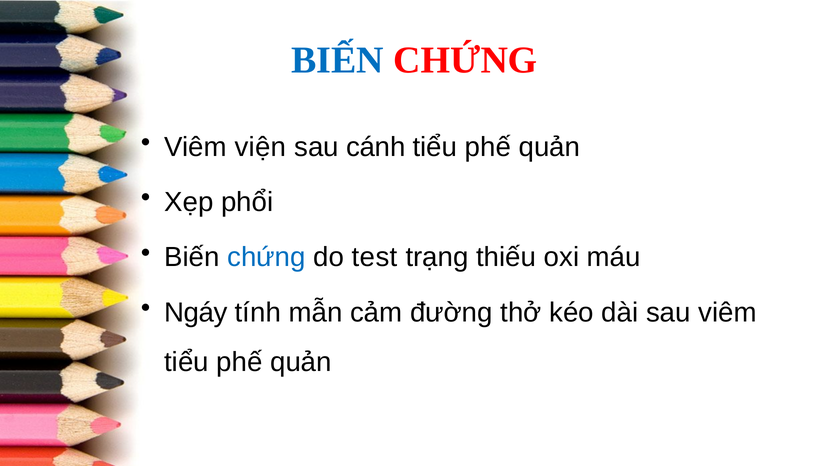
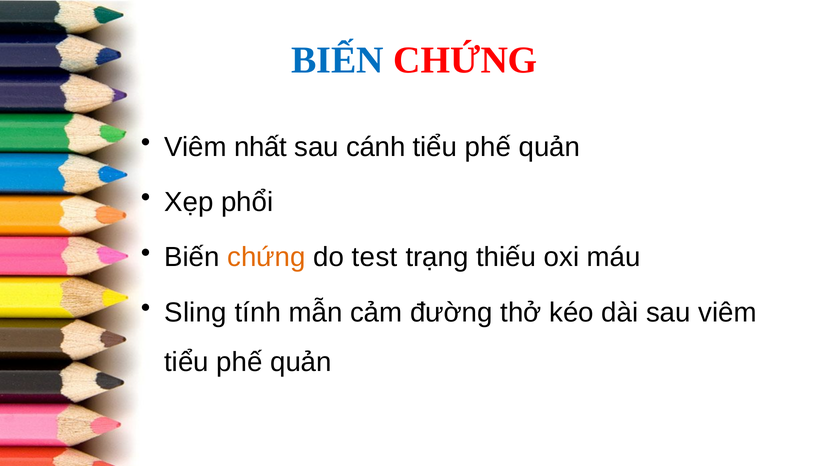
viện: viện -> nhất
chứng at (266, 258) colour: blue -> orange
Ngáy: Ngáy -> Sling
